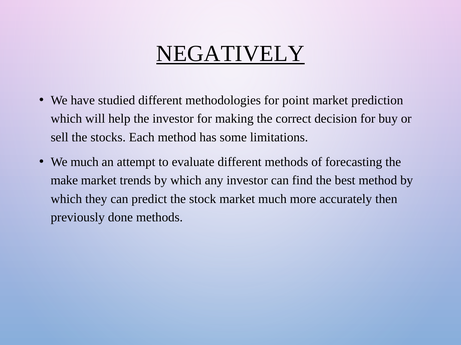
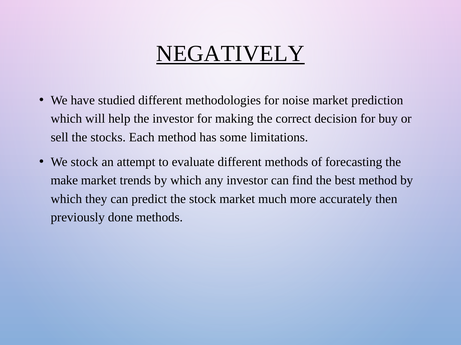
point: point -> noise
We much: much -> stock
